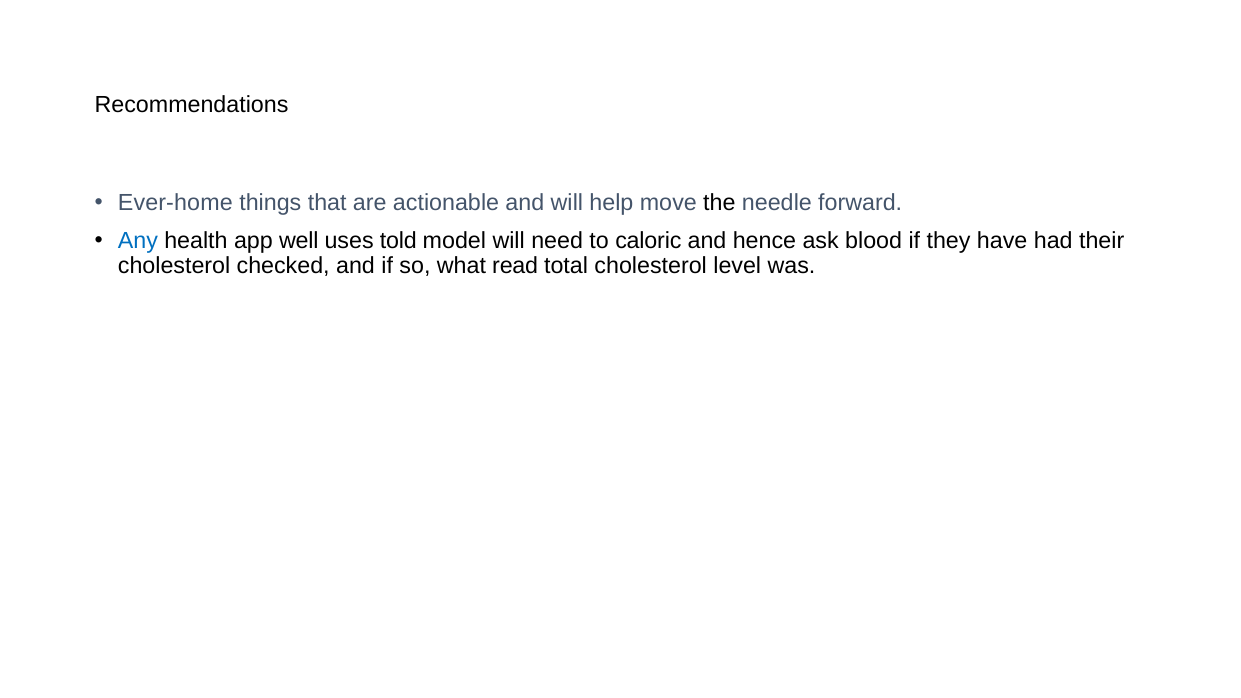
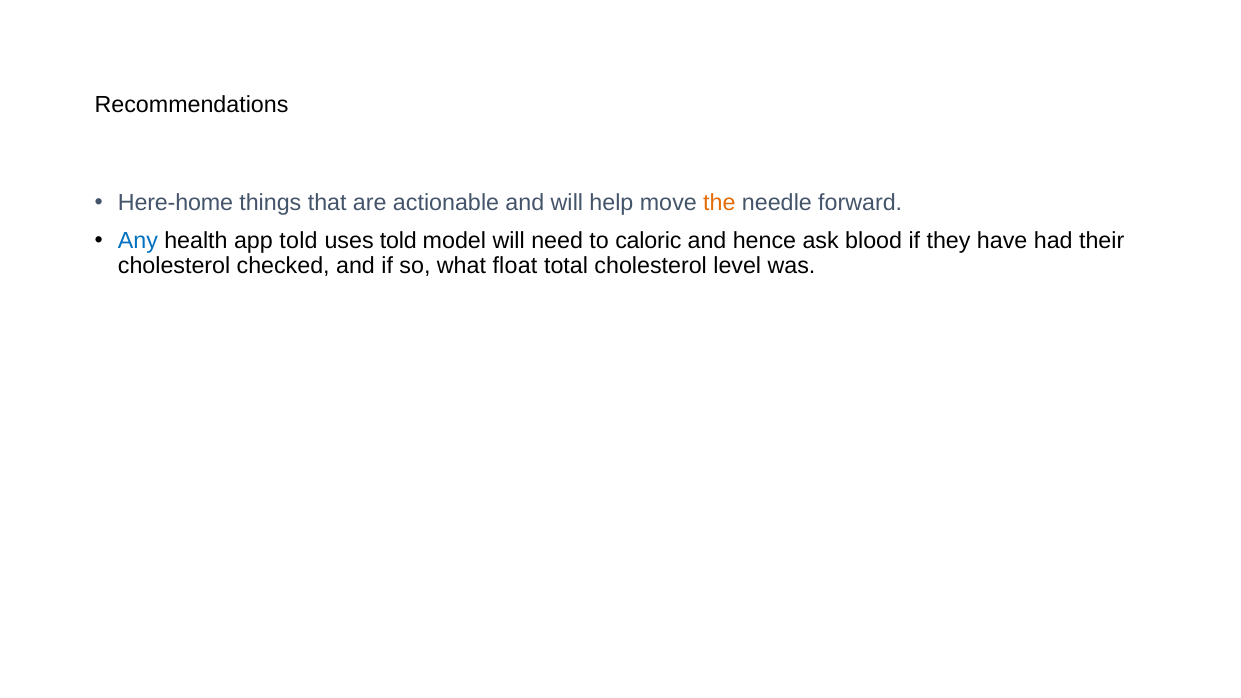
Ever-home: Ever-home -> Here-home
the colour: black -> orange
app well: well -> told
read: read -> float
